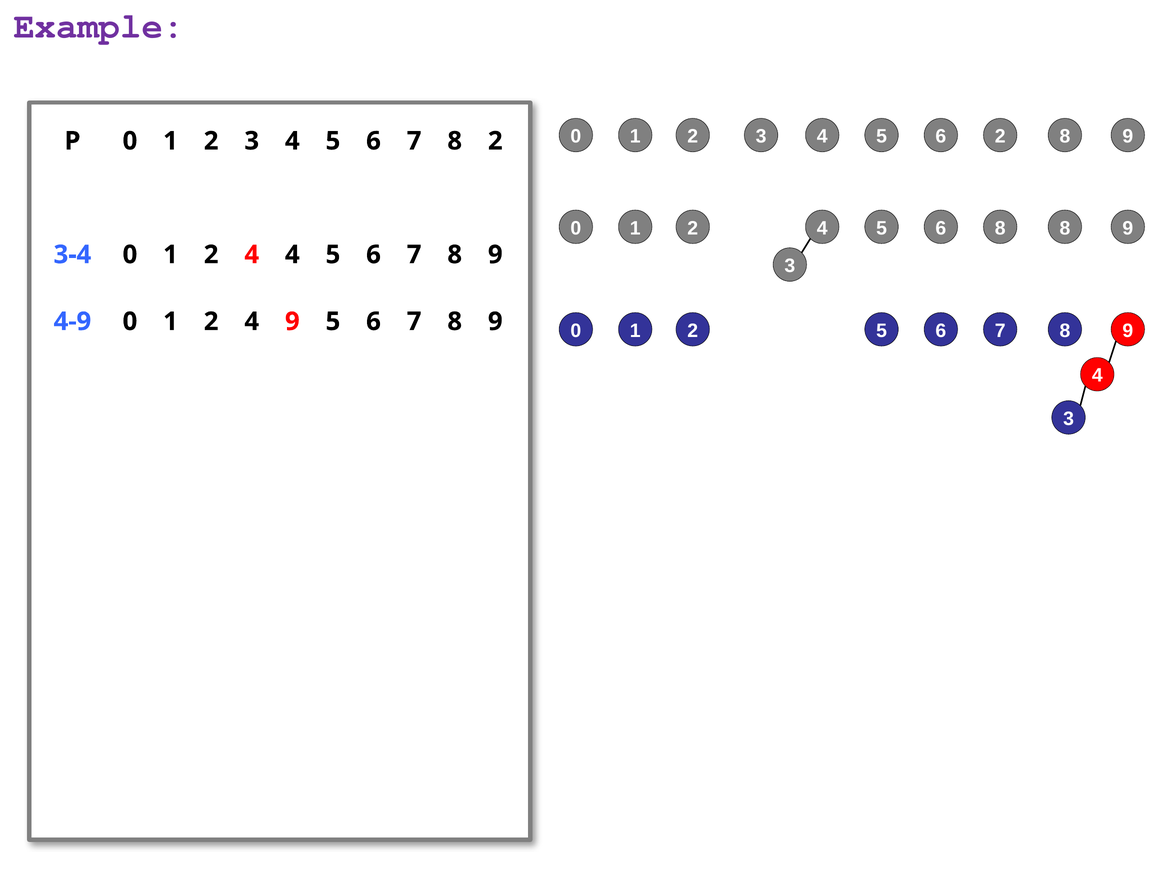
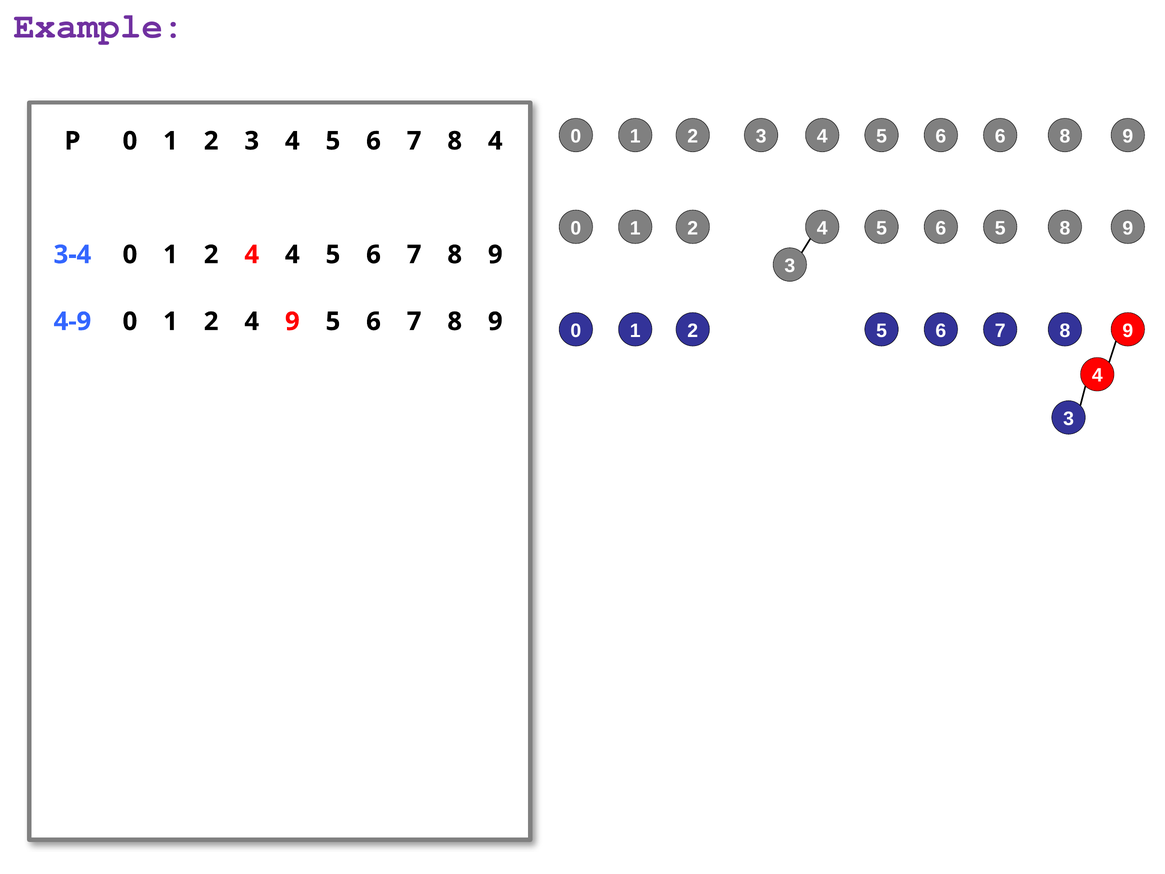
0 2: 2 -> 6
8 2: 2 -> 4
0 8: 8 -> 5
